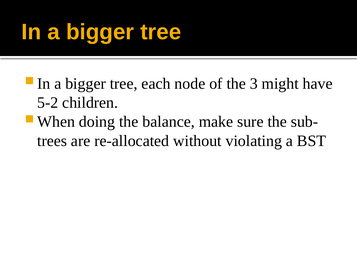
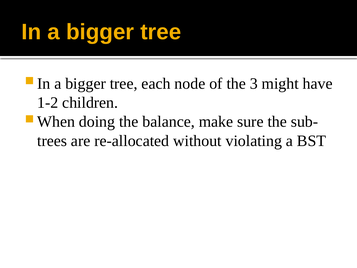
5-2: 5-2 -> 1-2
